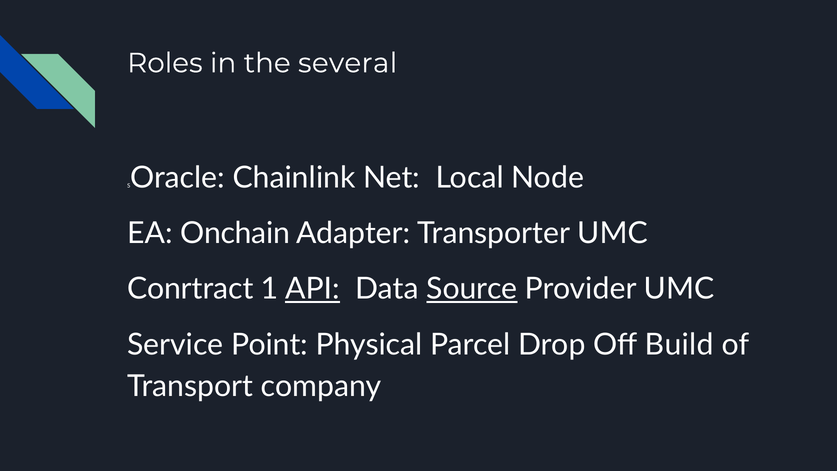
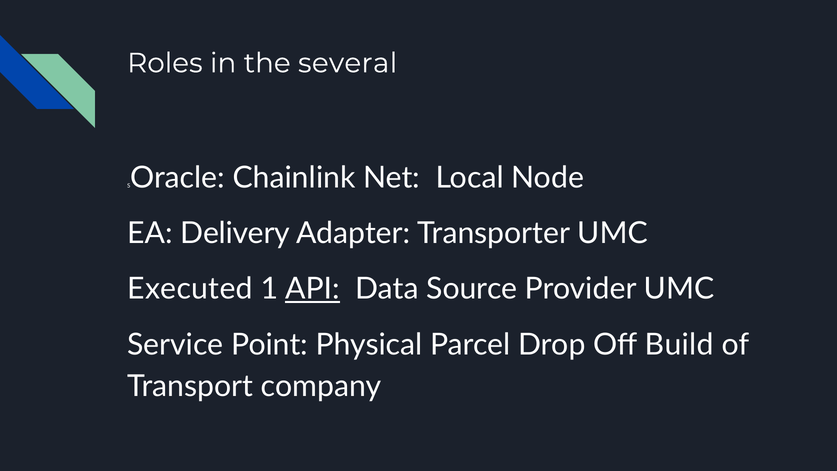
Onchain: Onchain -> Delivery
Conrtract: Conrtract -> Executed
Source underline: present -> none
